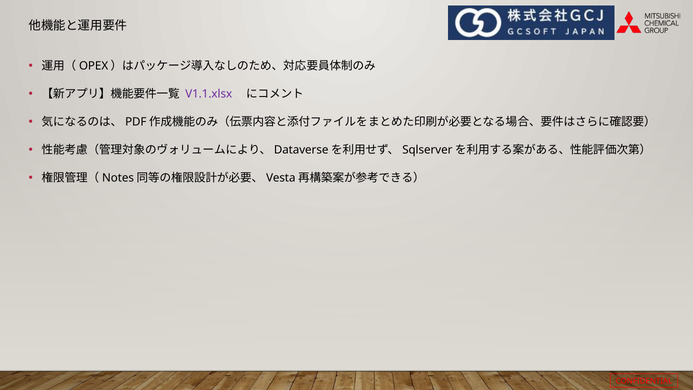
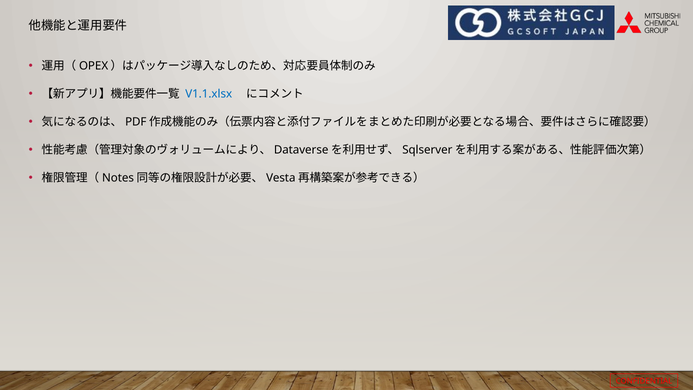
V1.1.xlsx colour: purple -> blue
